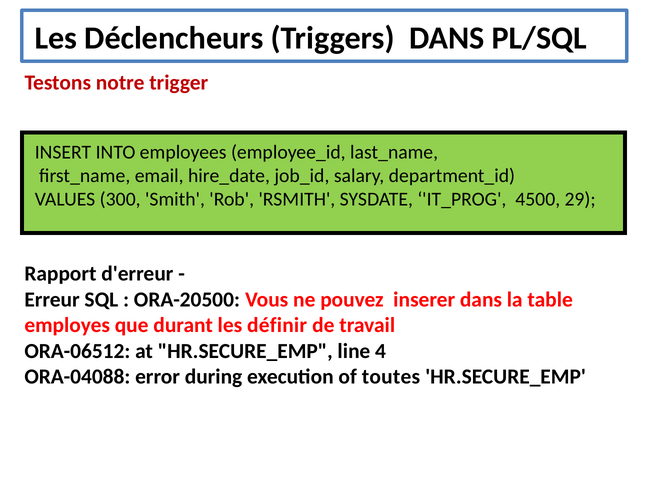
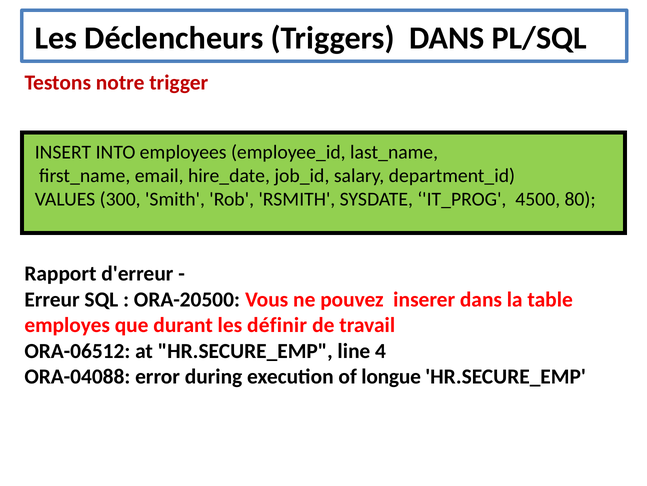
29: 29 -> 80
toutes: toutes -> longue
